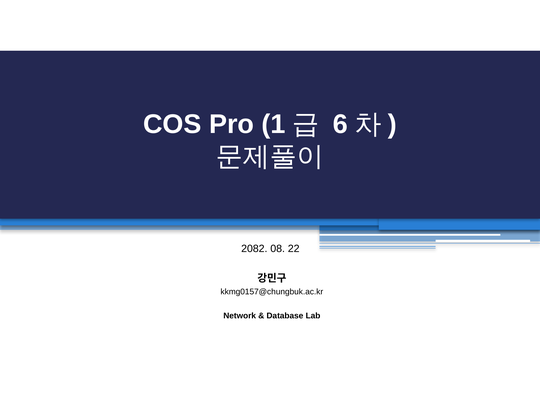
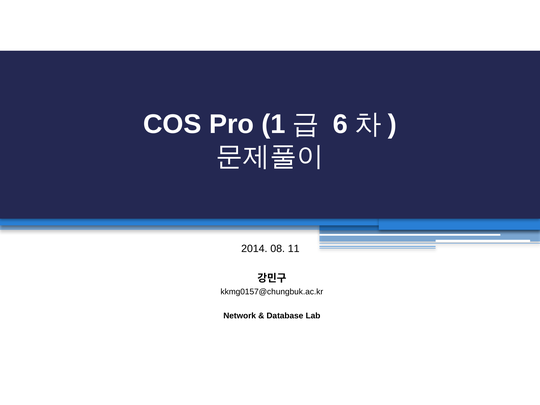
2082: 2082 -> 2014
22: 22 -> 11
